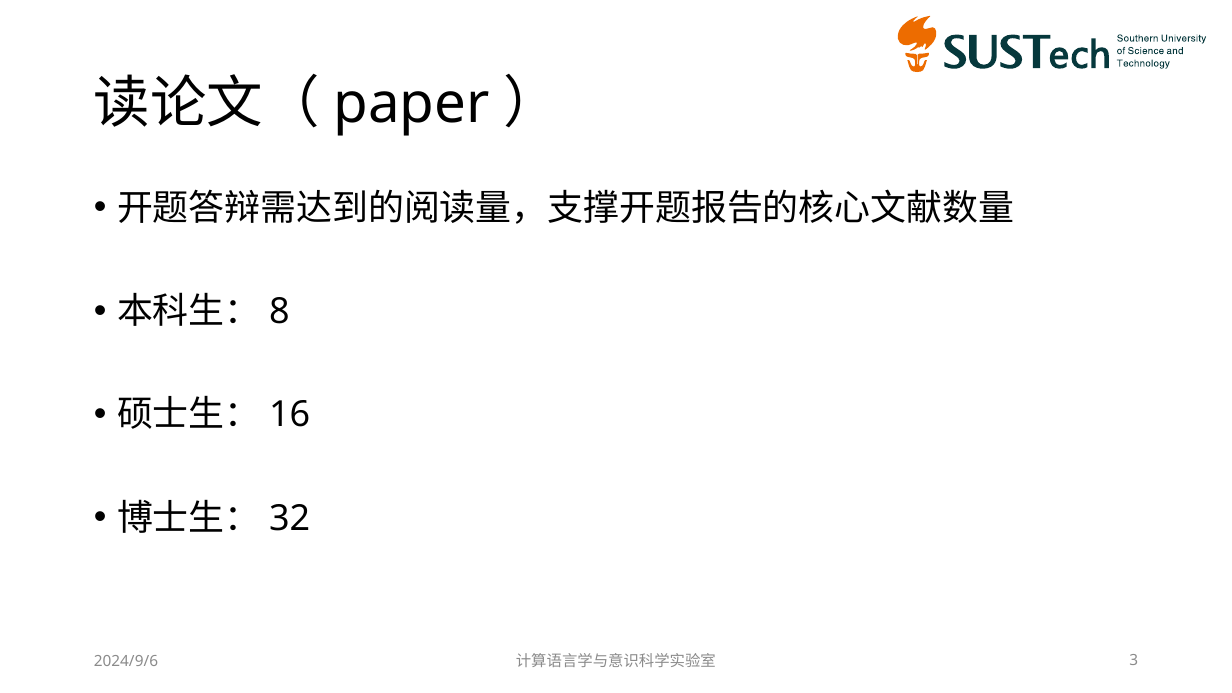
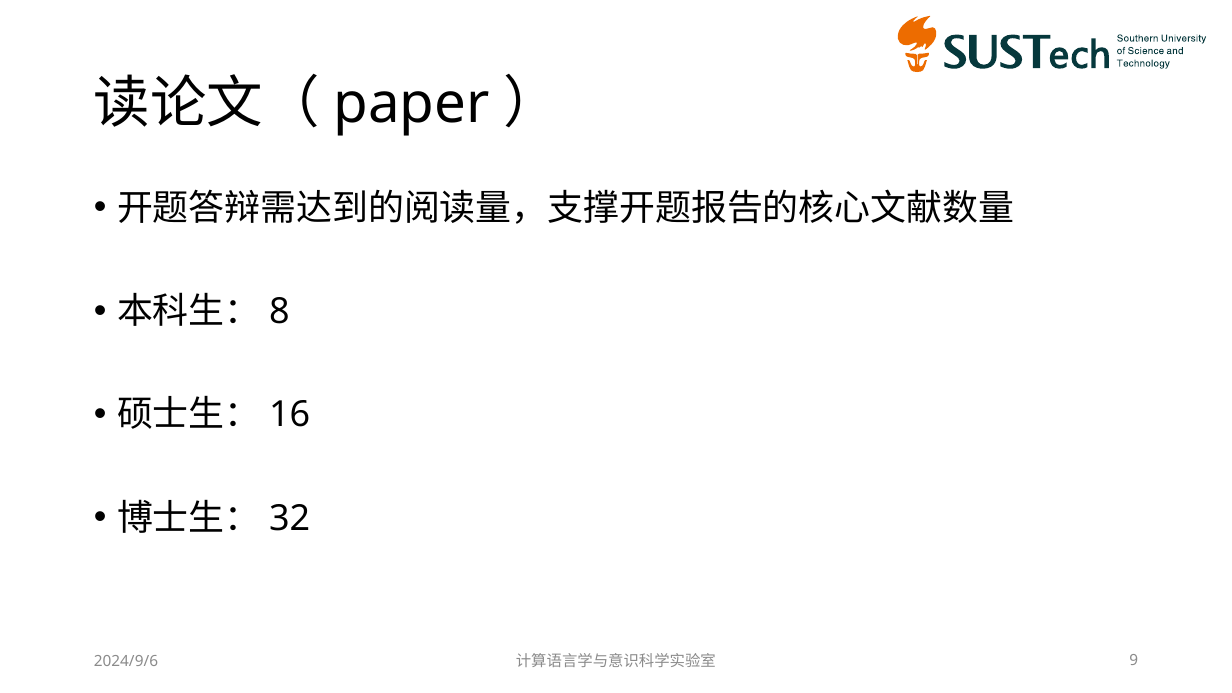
3: 3 -> 9
